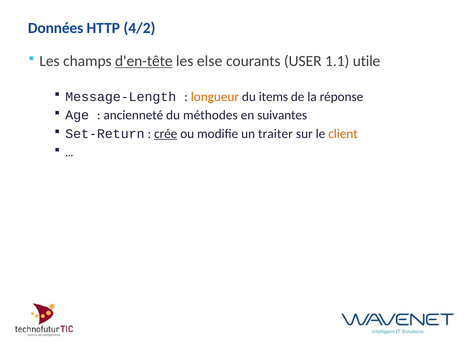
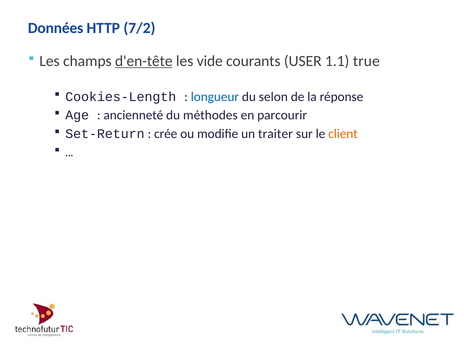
4/2: 4/2 -> 7/2
else: else -> vide
utile: utile -> true
Message-Length: Message-Length -> Cookies-Length
longueur colour: orange -> blue
items: items -> selon
suivantes: suivantes -> parcourir
crée underline: present -> none
